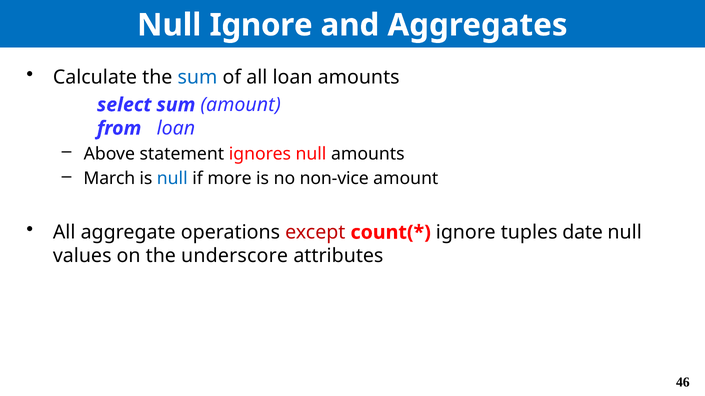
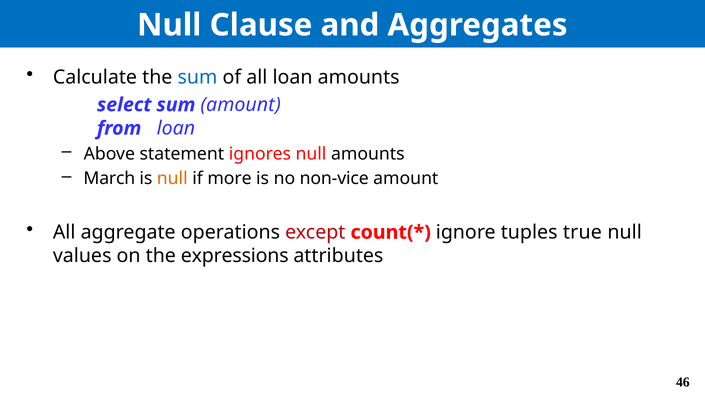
Null Ignore: Ignore -> Clause
null at (172, 179) colour: blue -> orange
date: date -> true
underscore: underscore -> expressions
